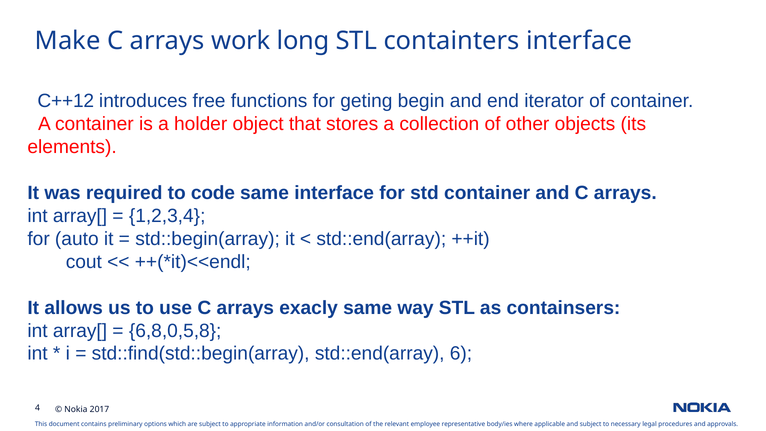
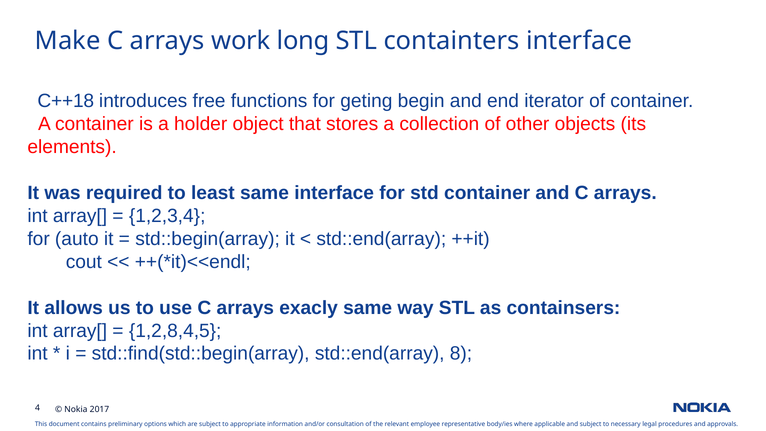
C++12: C++12 -> C++18
code: code -> least
6,8,0,5,8: 6,8,0,5,8 -> 1,2,8,4,5
6: 6 -> 8
